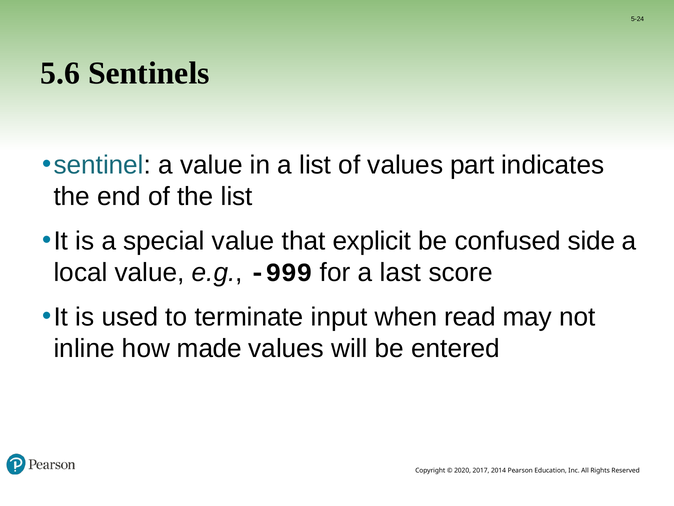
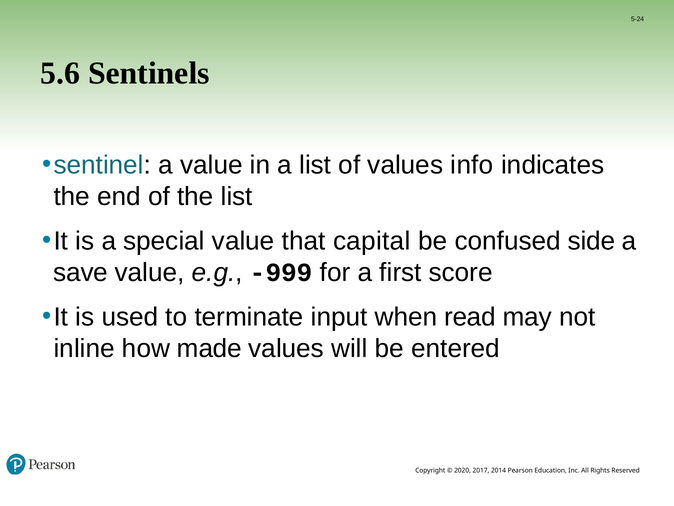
part: part -> info
explicit: explicit -> capital
local: local -> save
last: last -> first
